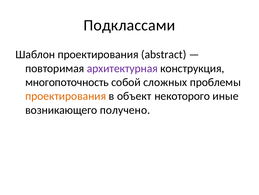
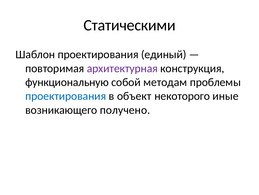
Подклассами: Подклассами -> Статическими
abstract: abstract -> единый
многопоточность: многопоточность -> функциональную
сложных: сложных -> методам
проектирования at (66, 96) colour: orange -> blue
